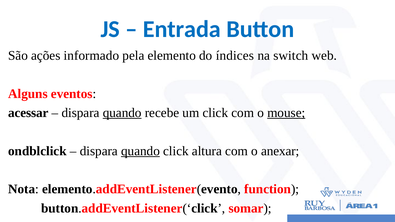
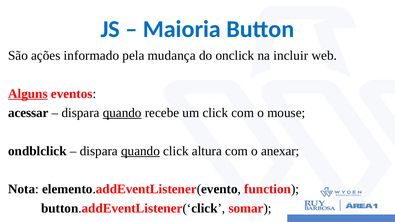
Entrada: Entrada -> Maioria
elemento: elemento -> mudança
índices: índices -> onclick
switch: switch -> incluir
Alguns underline: none -> present
mouse underline: present -> none
